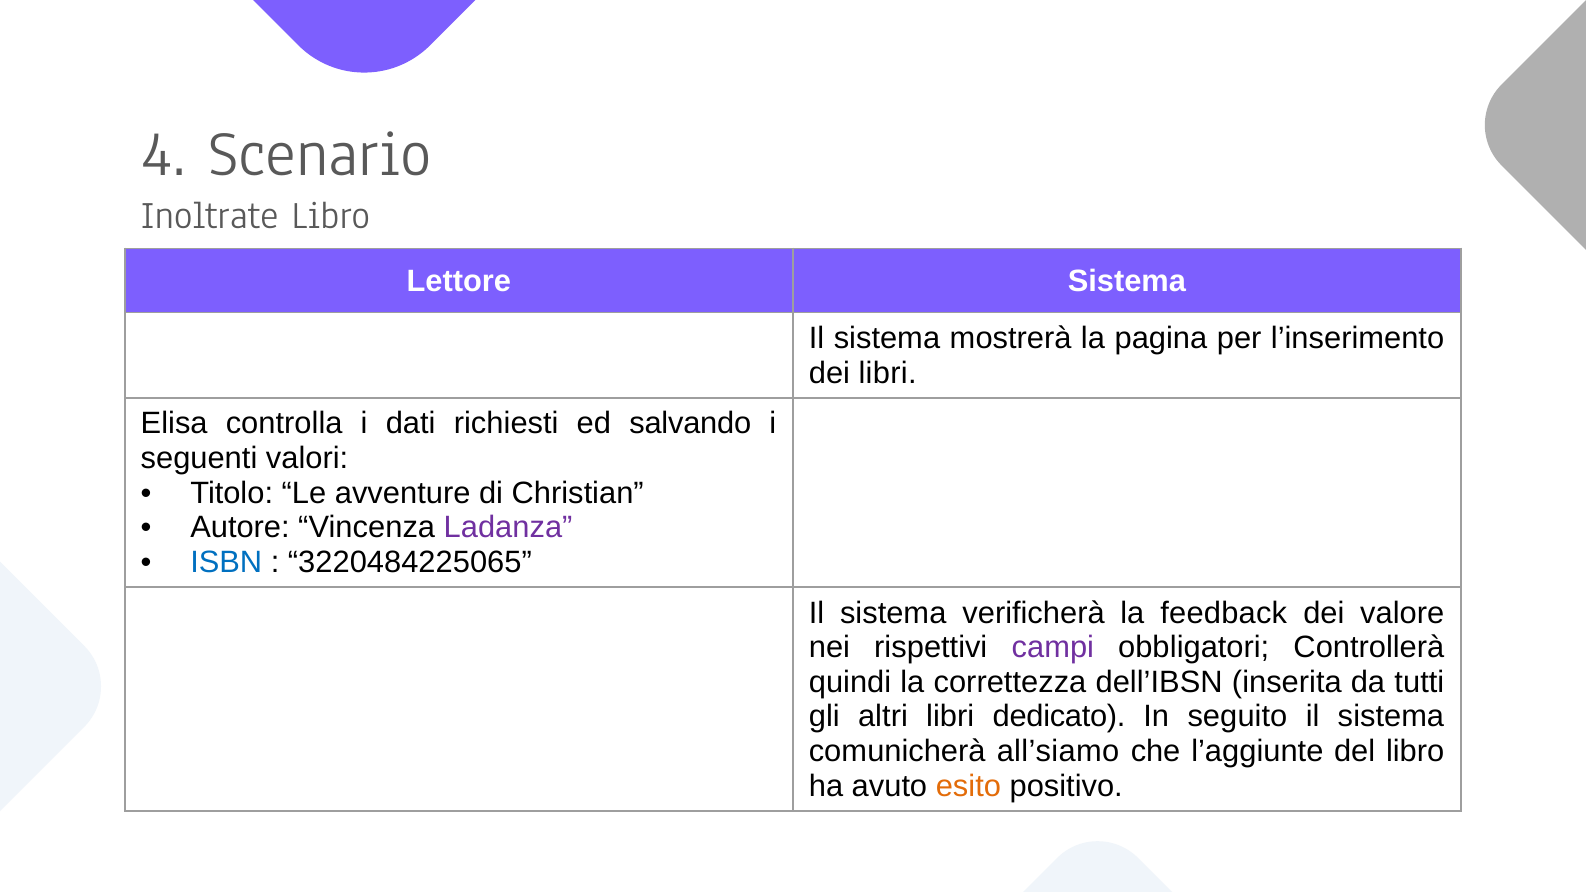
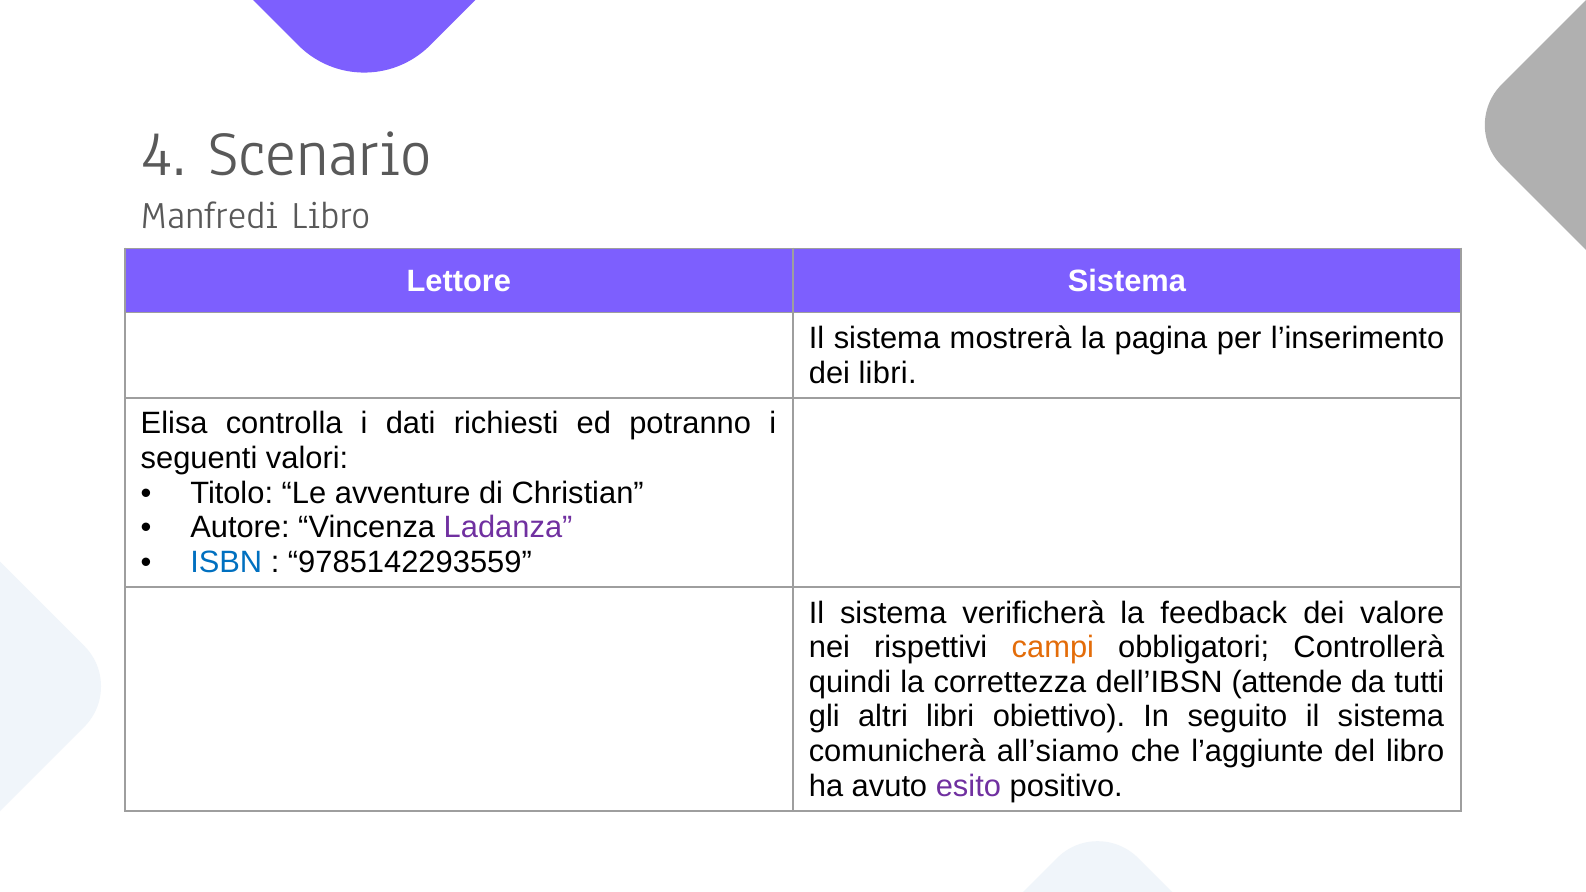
Inoltrate: Inoltrate -> Manfredi
salvando: salvando -> potranno
3220484225065: 3220484225065 -> 9785142293559
campi colour: purple -> orange
inserita: inserita -> attende
dedicato: dedicato -> obiettivo
esito colour: orange -> purple
